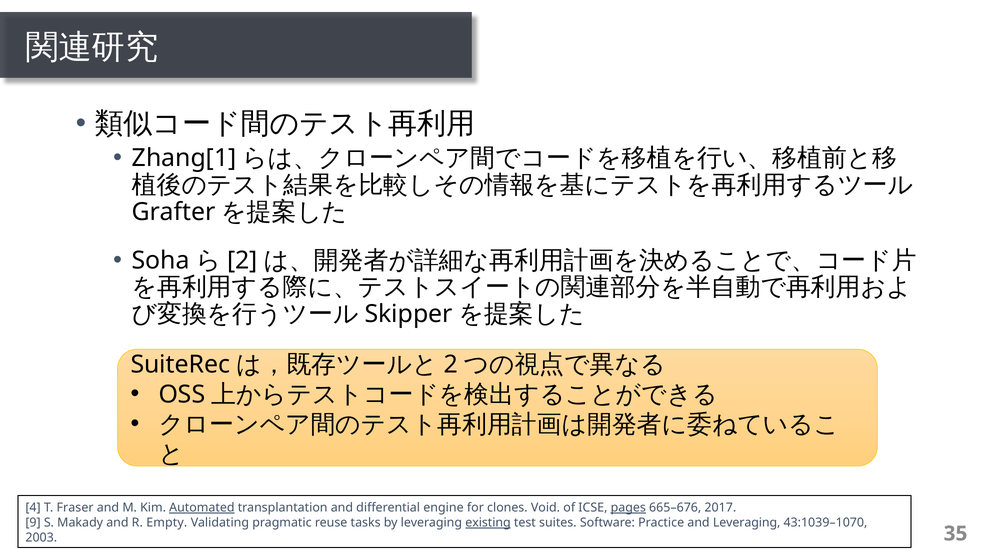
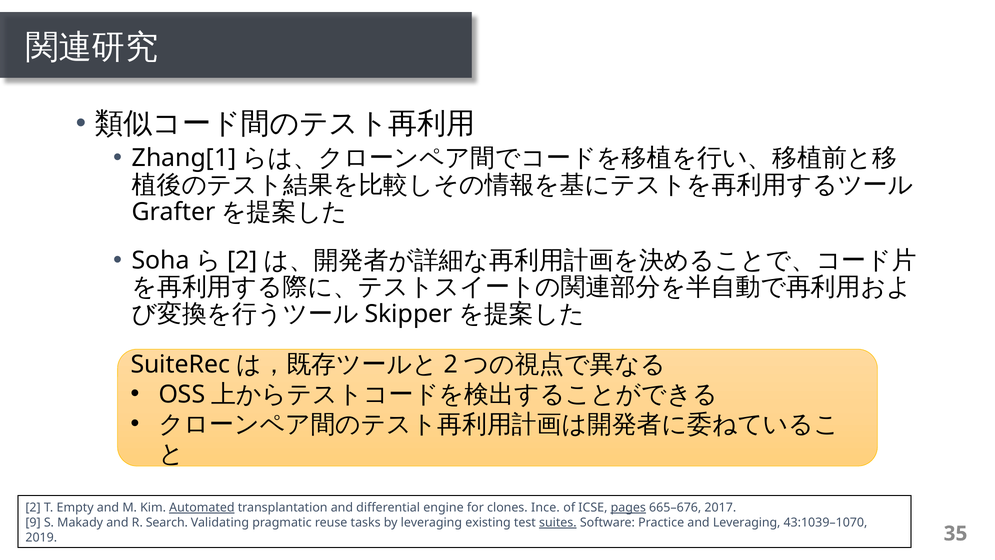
4 at (33, 507): 4 -> 2
Fraser: Fraser -> Empty
Void: Void -> Ince
Empty: Empty -> Search
existing underline: present -> none
suites underline: none -> present
2003: 2003 -> 2019
